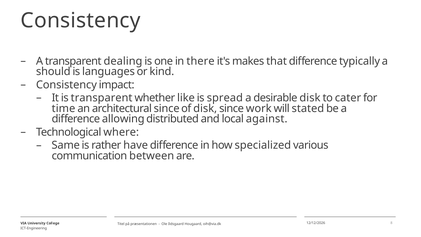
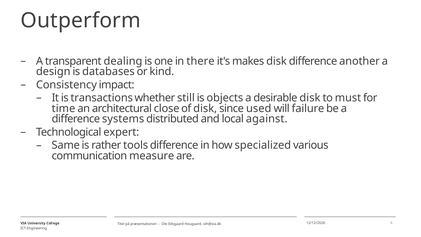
Consistency at (81, 21): Consistency -> Outperform
makes that: that -> disk
typically: typically -> another
should: should -> design
languages: languages -> databases
is transparent: transparent -> transactions
like: like -> still
spread: spread -> objects
cater: cater -> must
architectural since: since -> close
work: work -> used
stated: stated -> failure
allowing: allowing -> systems
where: where -> expert
have: have -> tools
between: between -> measure
